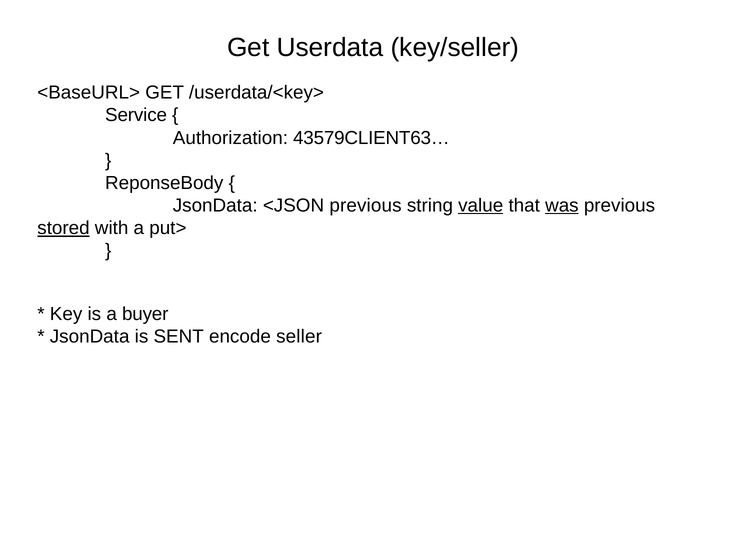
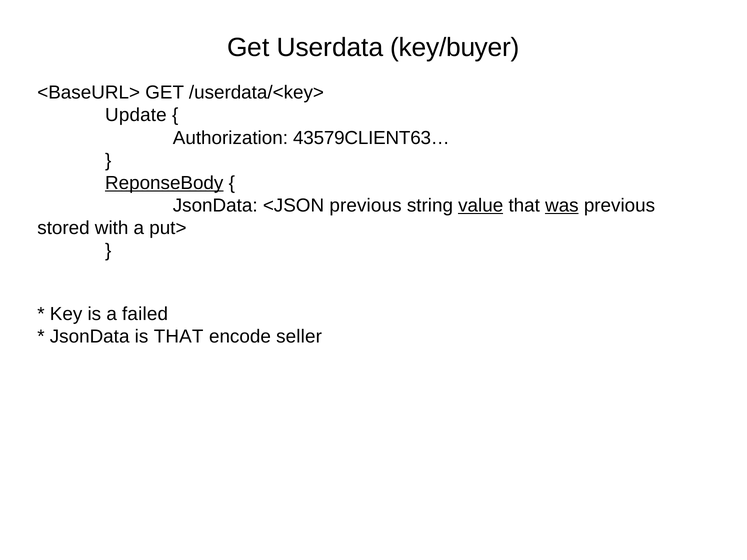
key/seller: key/seller -> key/buyer
Service: Service -> Update
ReponseBody underline: none -> present
stored underline: present -> none
buyer: buyer -> failed
is SENT: SENT -> THAT
